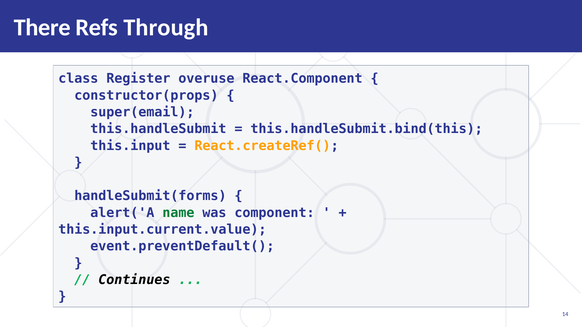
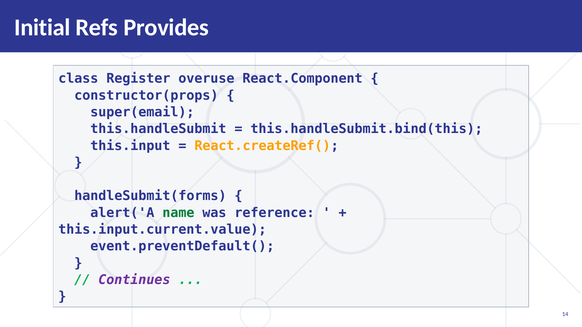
There: There -> Initial
Through: Through -> Provides
component: component -> reference
Continues colour: black -> purple
